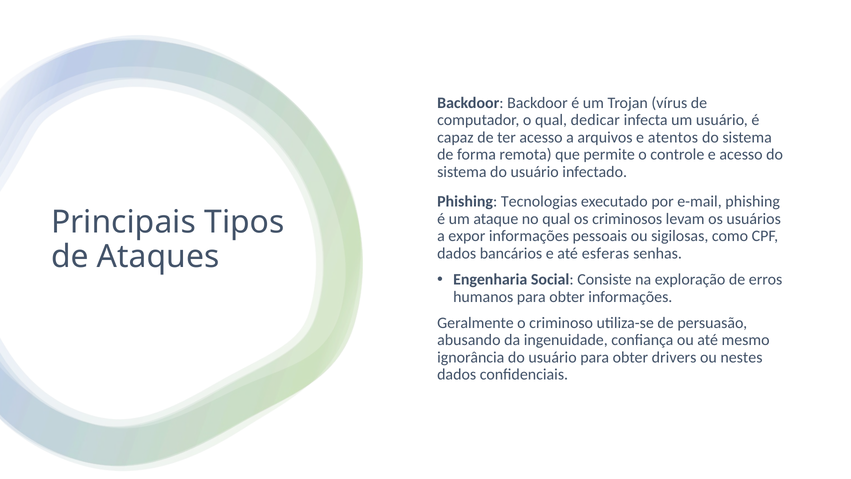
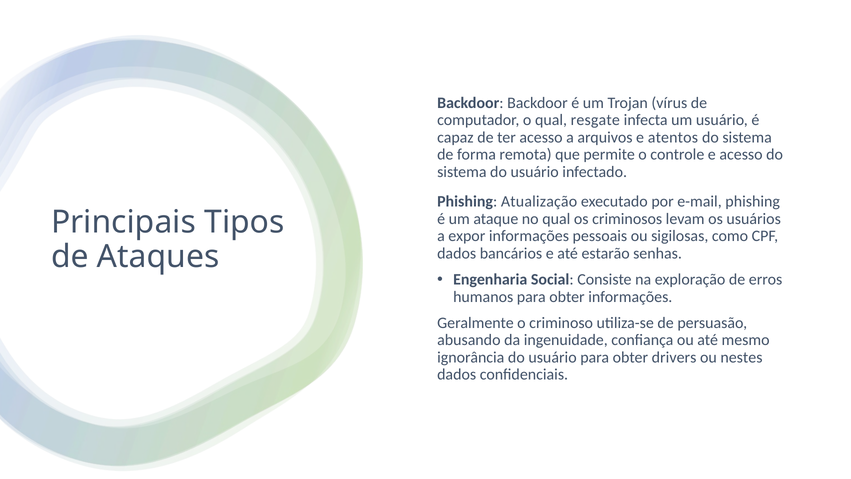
dedicar: dedicar -> resgate
Tecnologias: Tecnologias -> Atualização
esferas: esferas -> estarão
